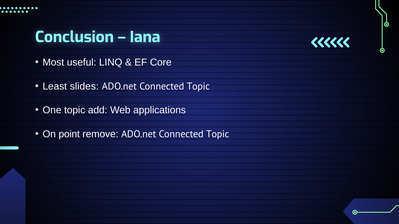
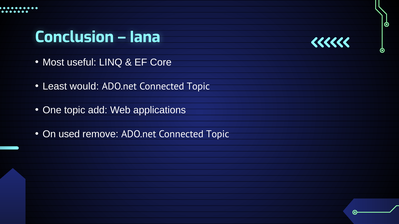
slides: slides -> would
point: point -> used
